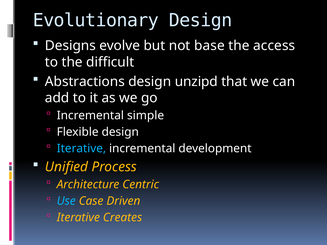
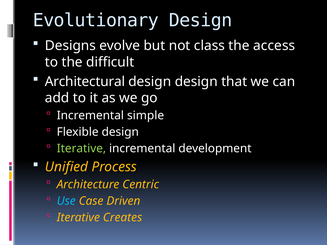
base: base -> class
Abstractions: Abstractions -> Architectural
design unzipd: unzipd -> design
Iterative at (81, 149) colour: light blue -> light green
